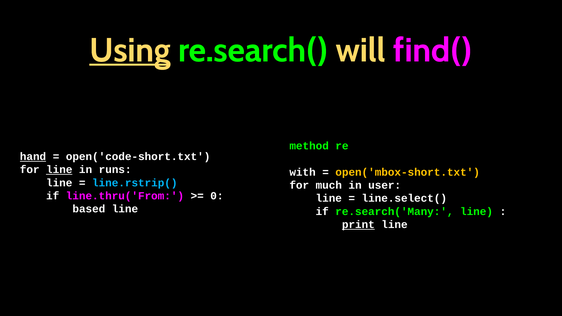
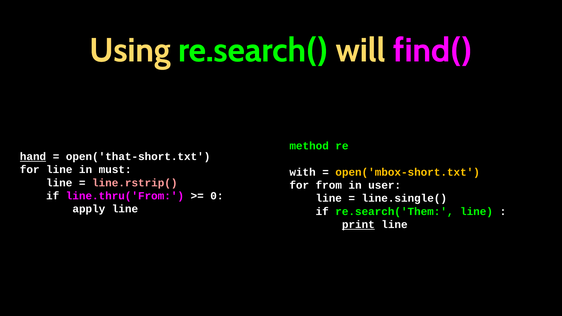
Using underline: present -> none
open('code-short.txt: open('code-short.txt -> open('that-short.txt
line at (59, 170) underline: present -> none
runs: runs -> must
line.rstrip( colour: light blue -> pink
much: much -> from
line.select(: line.select( -> line.single(
based: based -> apply
re.search('Many: re.search('Many -> re.search('Them
